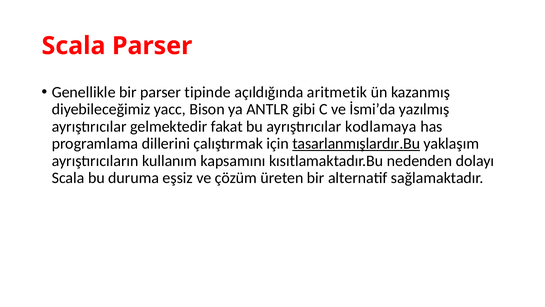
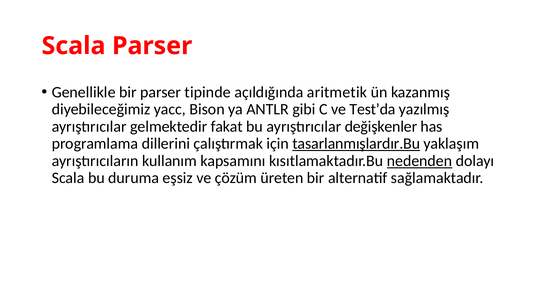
İsmi’da: İsmi’da -> Test’da
kodlamaya: kodlamaya -> değişkenler
nedenden underline: none -> present
